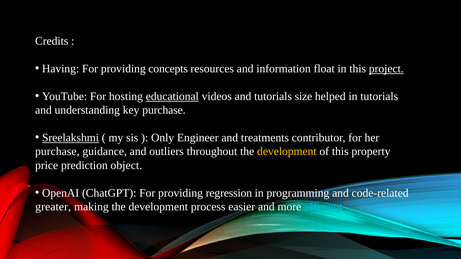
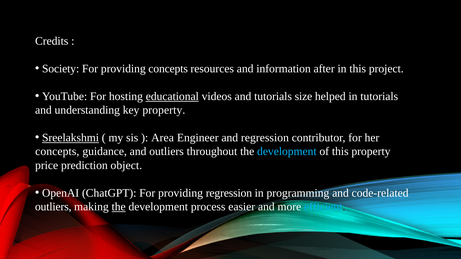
Having: Having -> Society
float: float -> after
project underline: present -> none
key purchase: purchase -> property
Only: Only -> Area
and treatments: treatments -> regression
purchase at (57, 152): purchase -> concepts
development at (287, 152) colour: yellow -> light blue
greater at (53, 207): greater -> outliers
the at (119, 207) underline: none -> present
